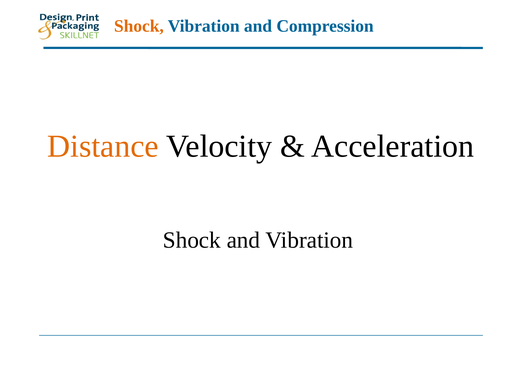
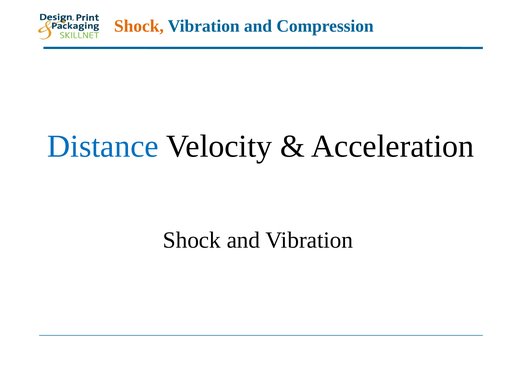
Distance colour: orange -> blue
